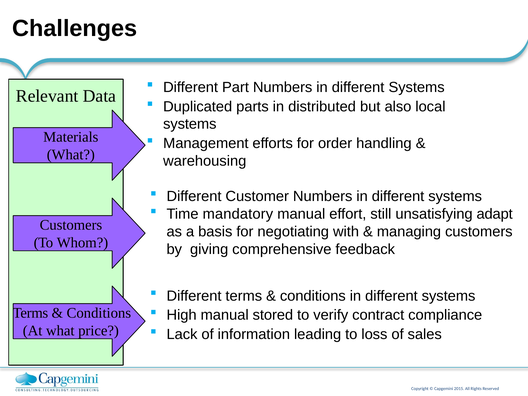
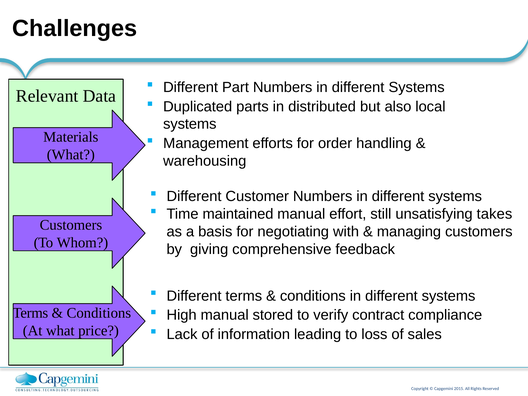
mandatory: mandatory -> maintained
adapt: adapt -> takes
